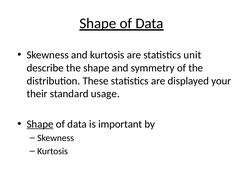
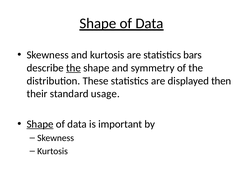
unit: unit -> bars
the at (74, 68) underline: none -> present
your: your -> then
